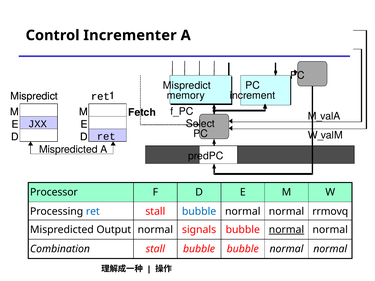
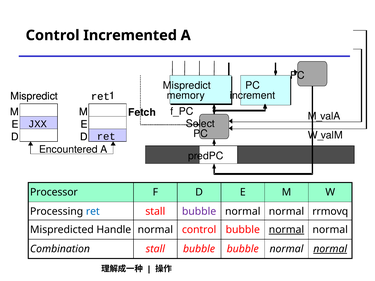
Incrementer: Incrementer -> Incremented
Mispredicted at (68, 150): Mispredicted -> Encountered
bubble at (199, 212) colour: blue -> purple
Output: Output -> Handle
normal signals: signals -> control
normal at (330, 249) underline: none -> present
